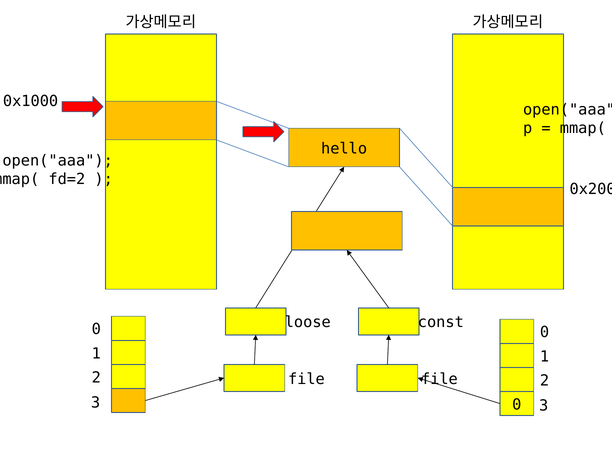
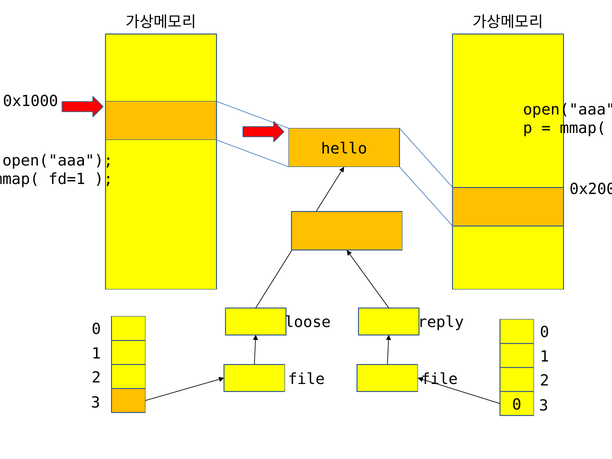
fd=2: fd=2 -> fd=1
const: const -> reply
